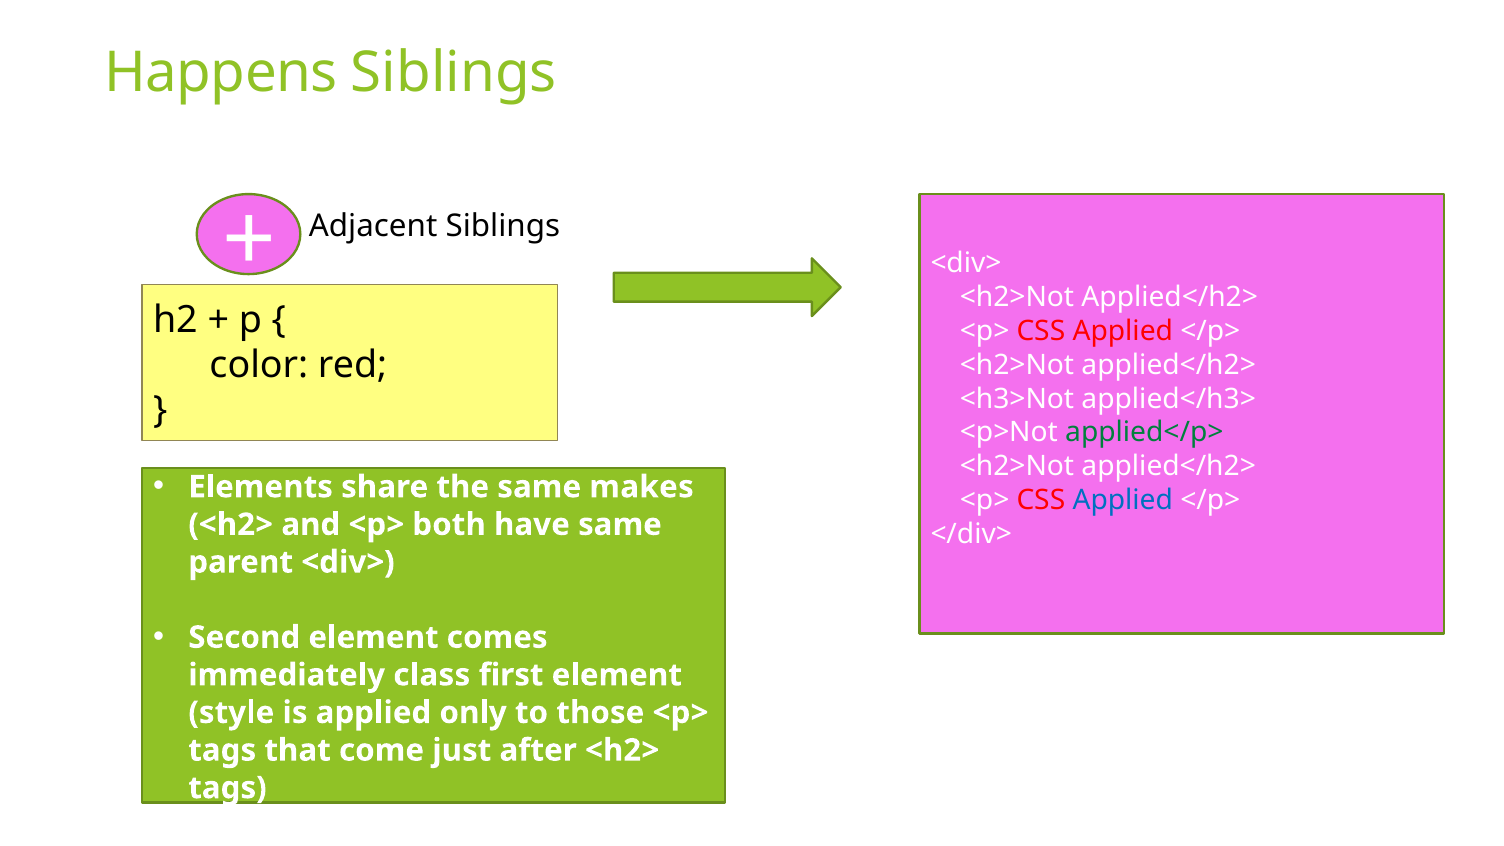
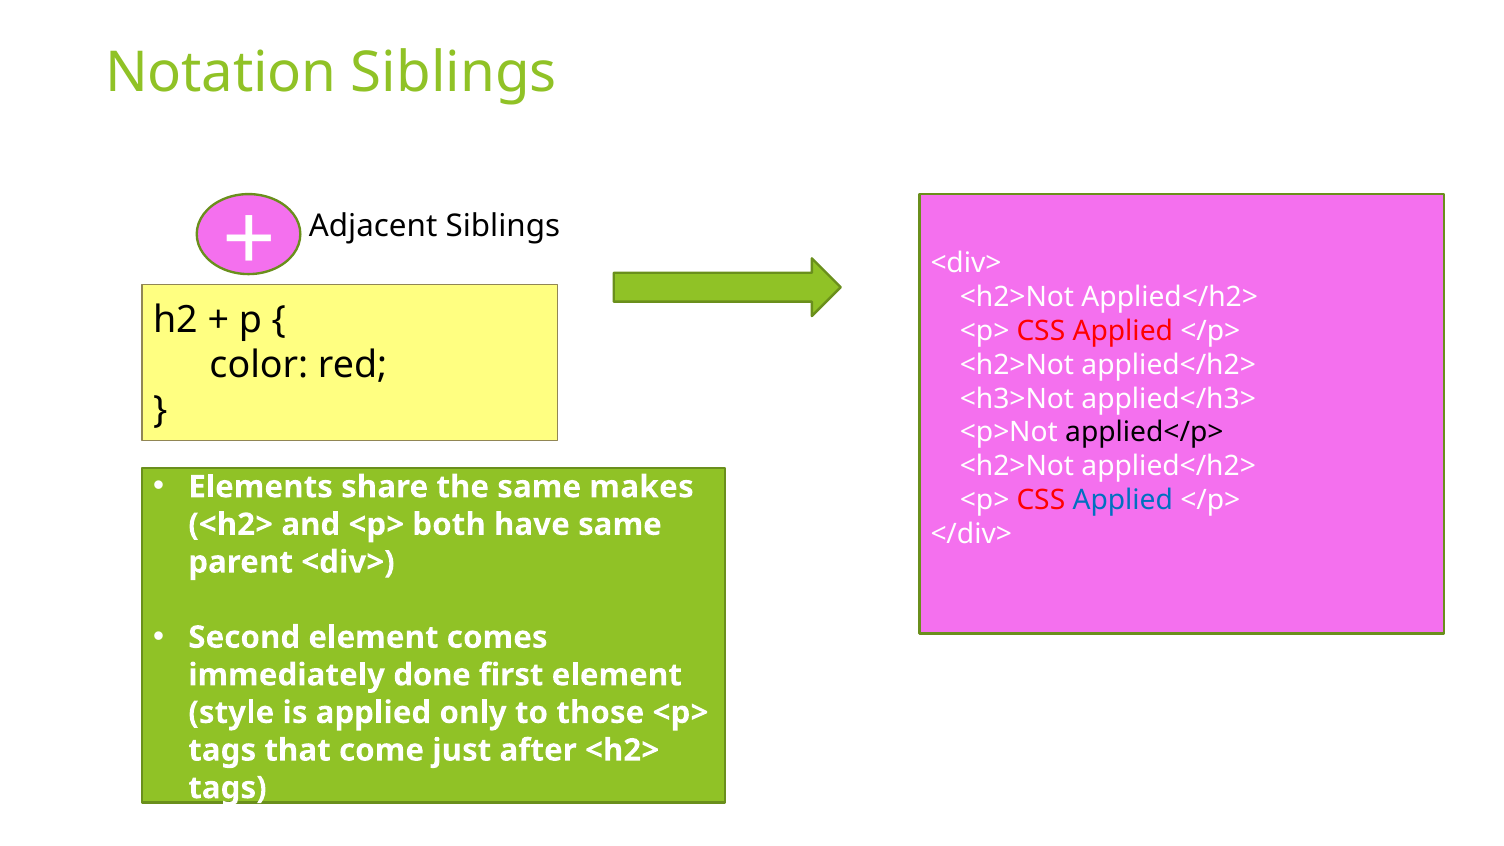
Happens: Happens -> Notation
applied</p> colour: green -> black
class: class -> done
